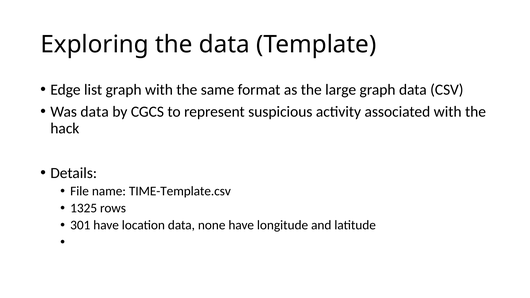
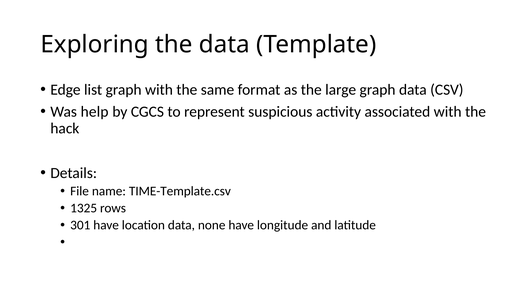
Was data: data -> help
